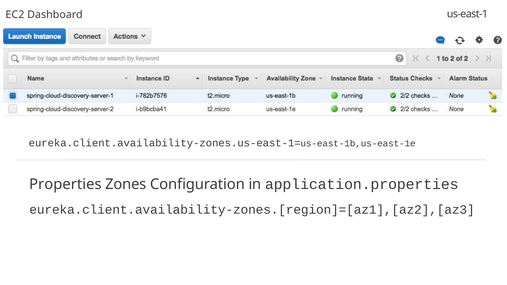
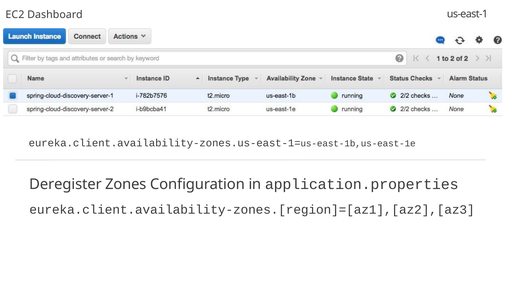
Properties: Properties -> Deregister
